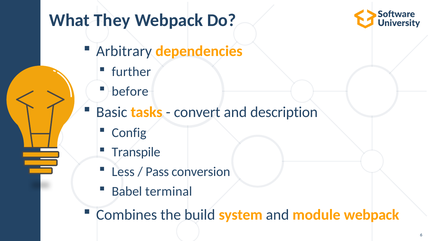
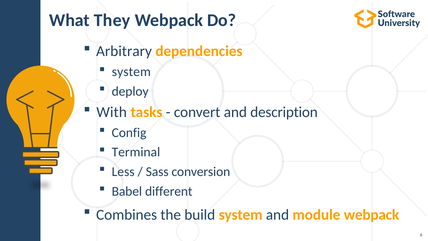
further at (131, 72): further -> system
before: before -> deploy
Basic: Basic -> With
Transpile: Transpile -> Terminal
Pass: Pass -> Sass
terminal: terminal -> different
